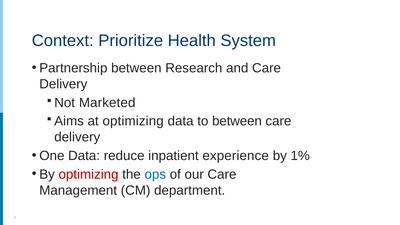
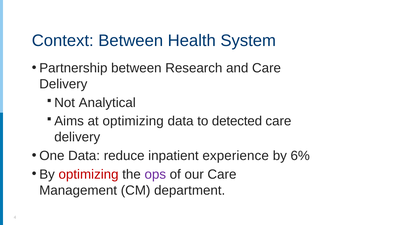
Context Prioritize: Prioritize -> Between
Marketed: Marketed -> Analytical
to between: between -> detected
1%: 1% -> 6%
ops colour: blue -> purple
